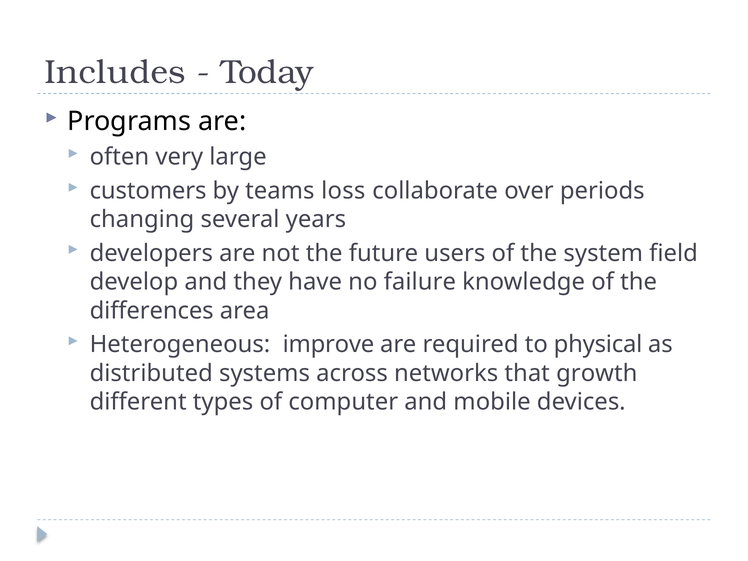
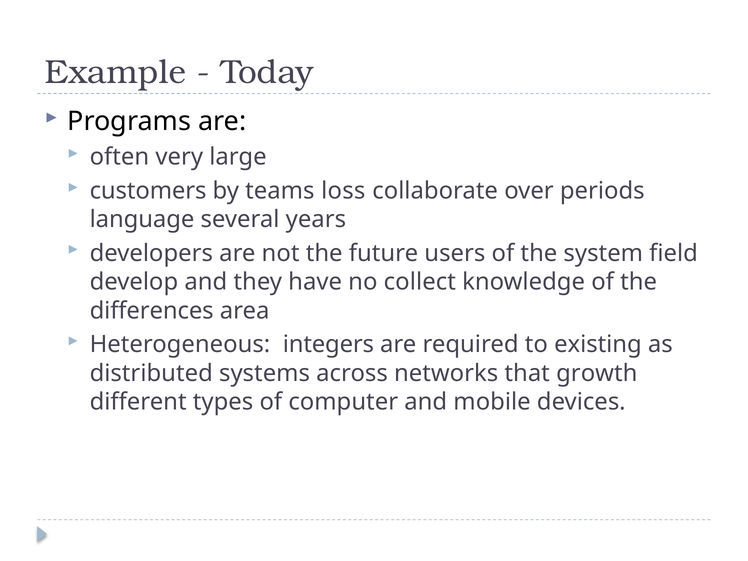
Includes: Includes -> Example
changing: changing -> language
failure: failure -> collect
improve: improve -> integers
physical: physical -> existing
